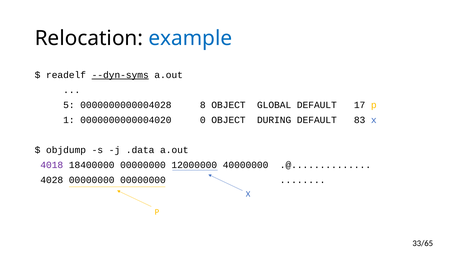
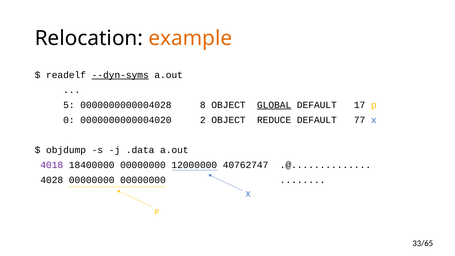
example colour: blue -> orange
GLOBAL underline: none -> present
1: 1 -> 0
0: 0 -> 2
DURING: DURING -> REDUCE
83: 83 -> 77
40000000: 40000000 -> 40762747
